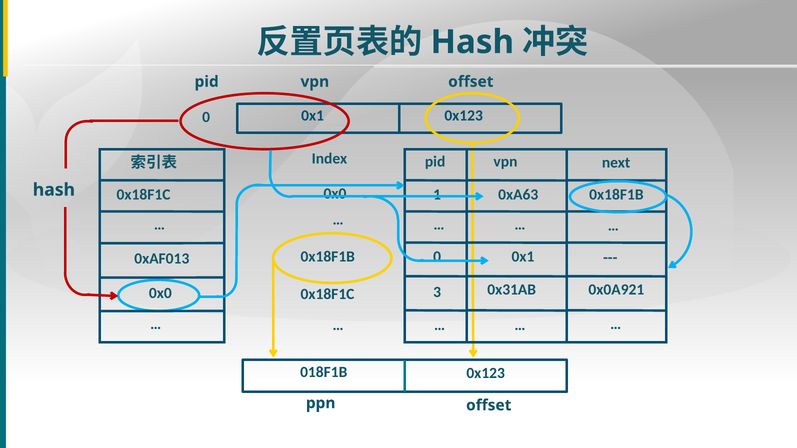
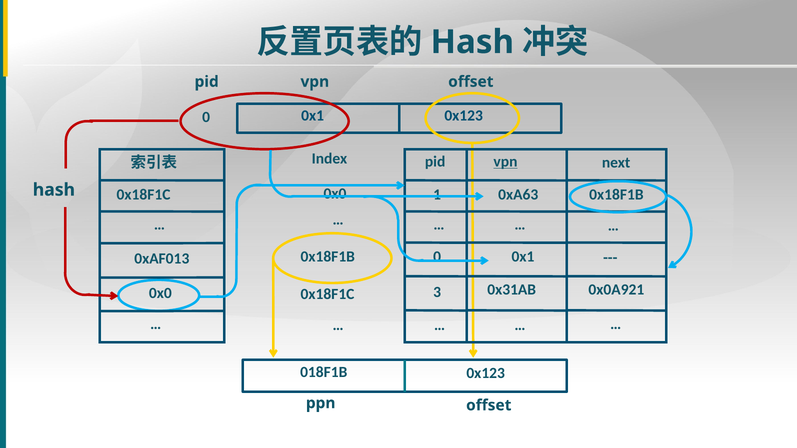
vpn at (505, 162) underline: none -> present
